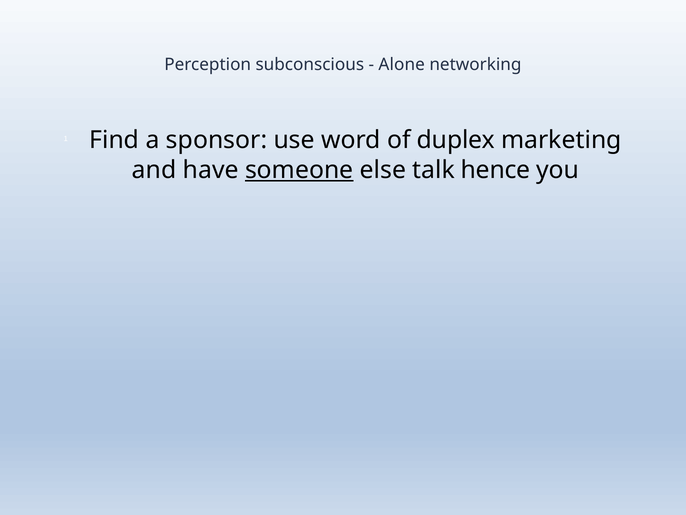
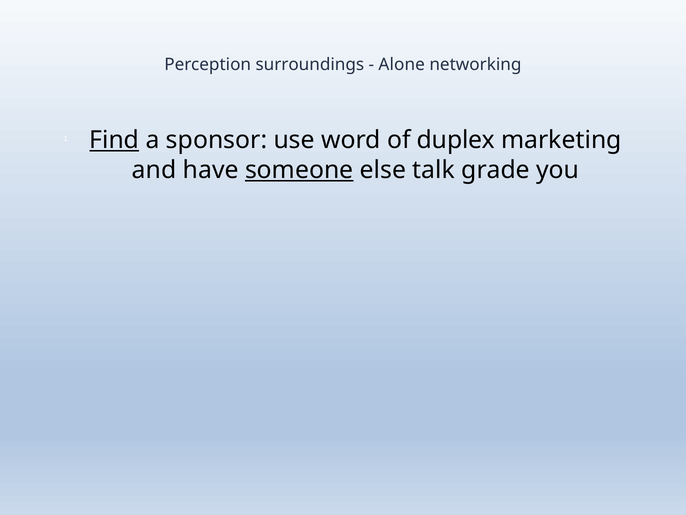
subconscious: subconscious -> surroundings
Find underline: none -> present
hence: hence -> grade
